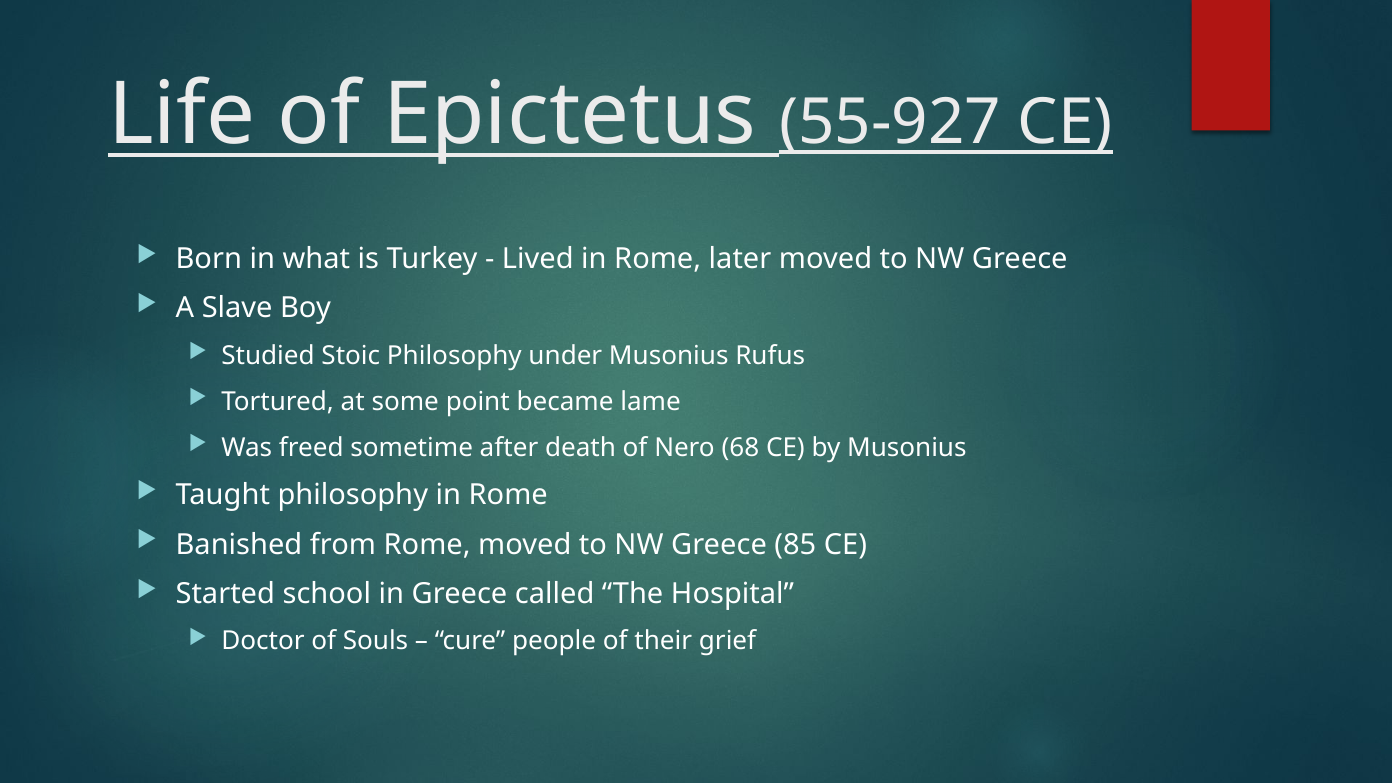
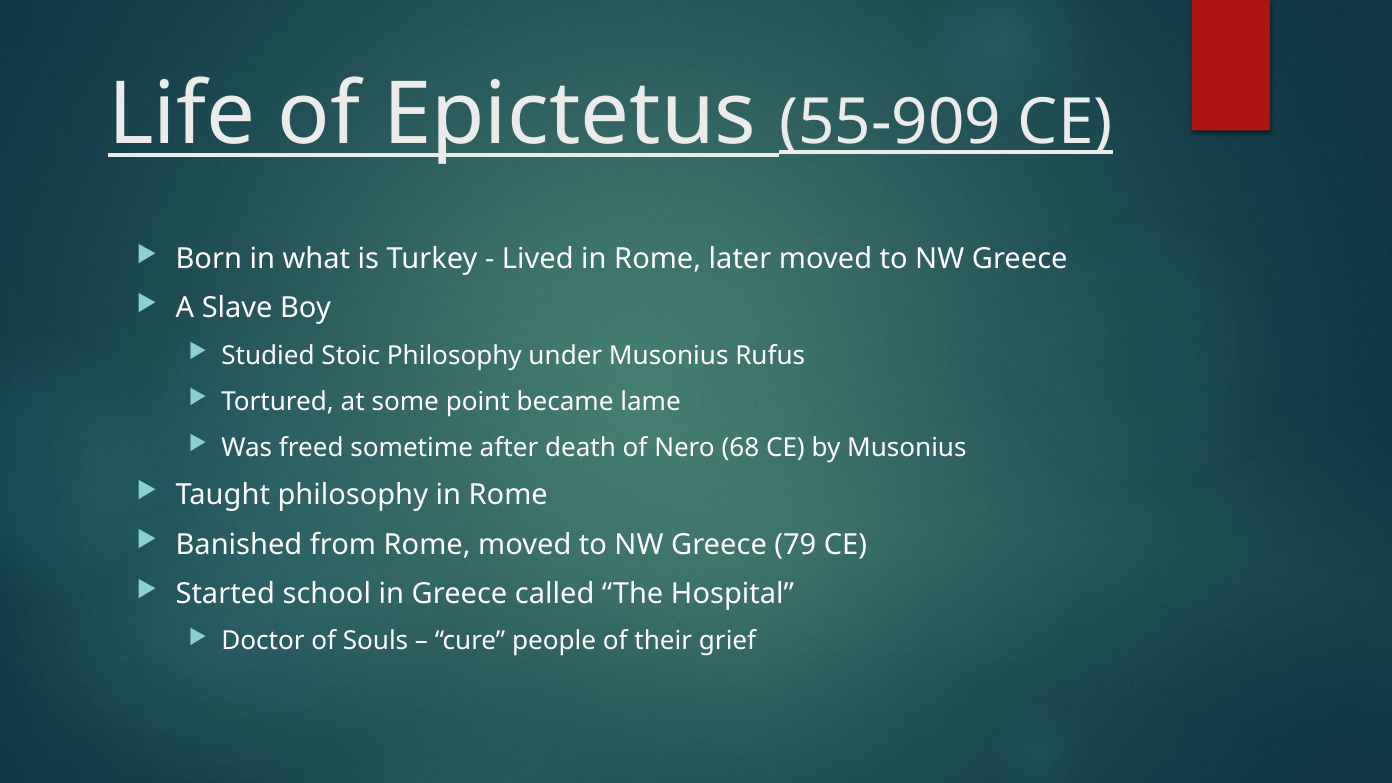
55-927: 55-927 -> 55-909
85: 85 -> 79
